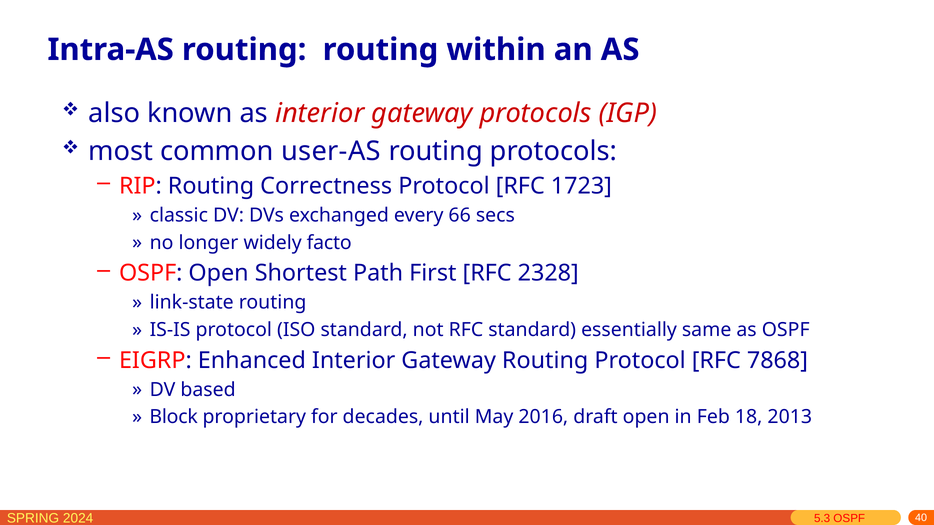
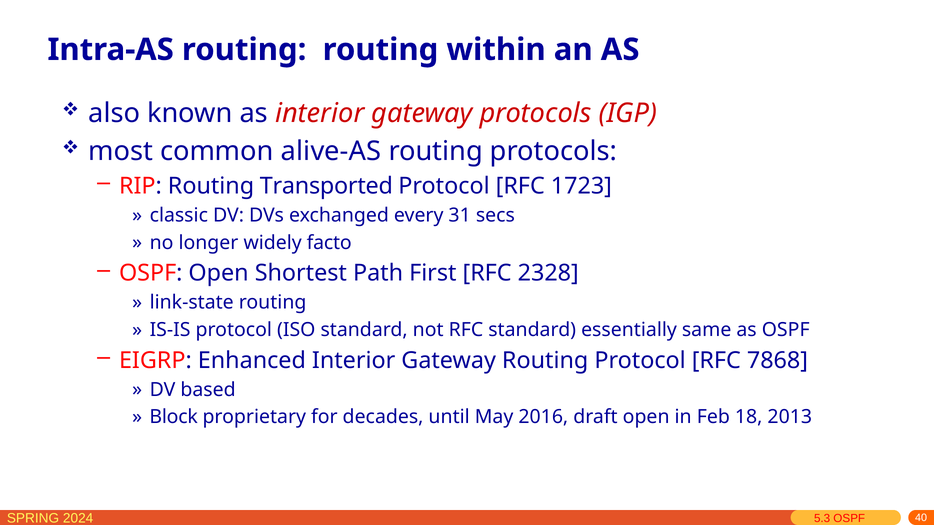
user-AS: user-AS -> alive-AS
Correctness: Correctness -> Transported
66: 66 -> 31
